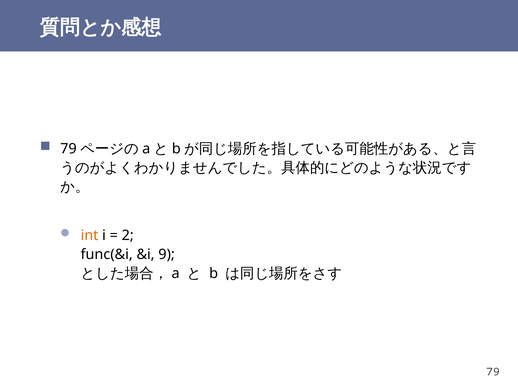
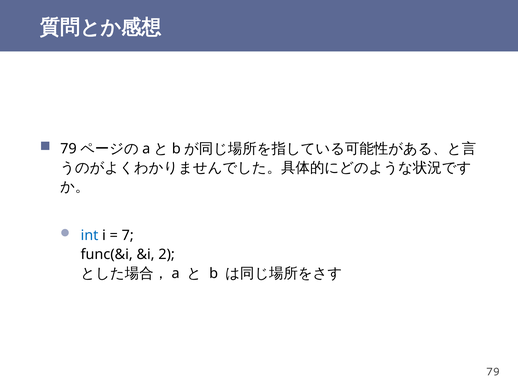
int colour: orange -> blue
2: 2 -> 7
9: 9 -> 2
